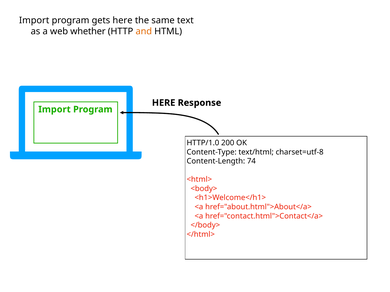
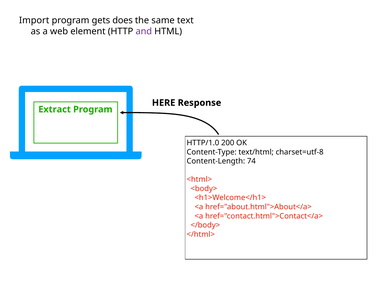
gets here: here -> does
whether: whether -> element
and colour: orange -> purple
Import at (55, 110): Import -> Extract
